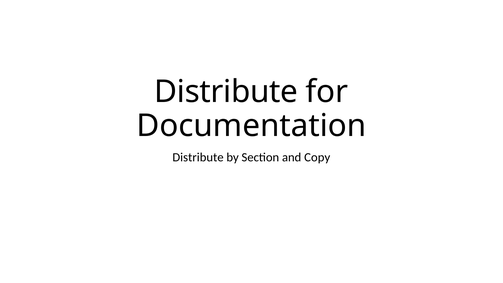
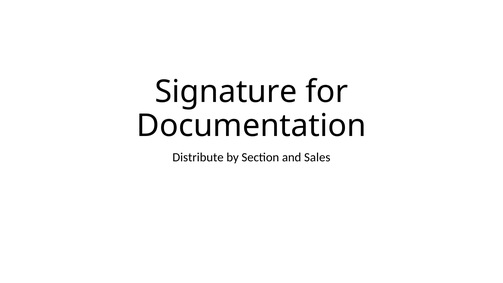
Distribute at (226, 92): Distribute -> Signature
Copy: Copy -> Sales
